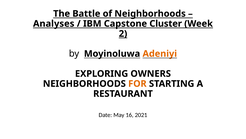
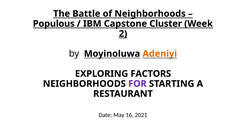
Analyses: Analyses -> Populous
OWNERS: OWNERS -> FACTORS
FOR colour: orange -> purple
